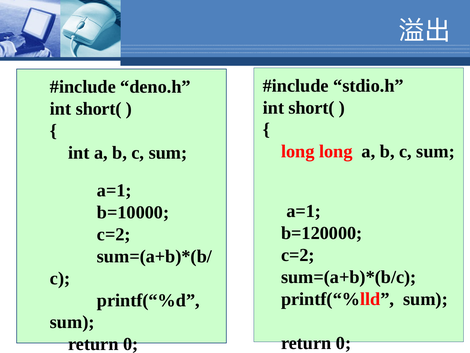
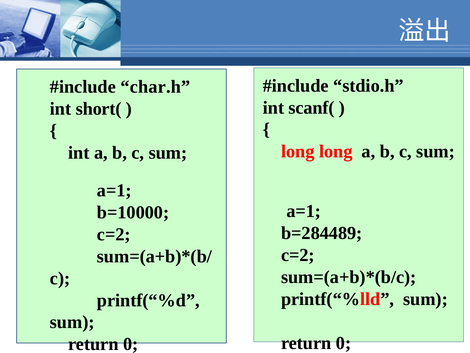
deno.h: deno.h -> char.h
short( at (312, 107): short( -> scanf(
b=120000: b=120000 -> b=284489
